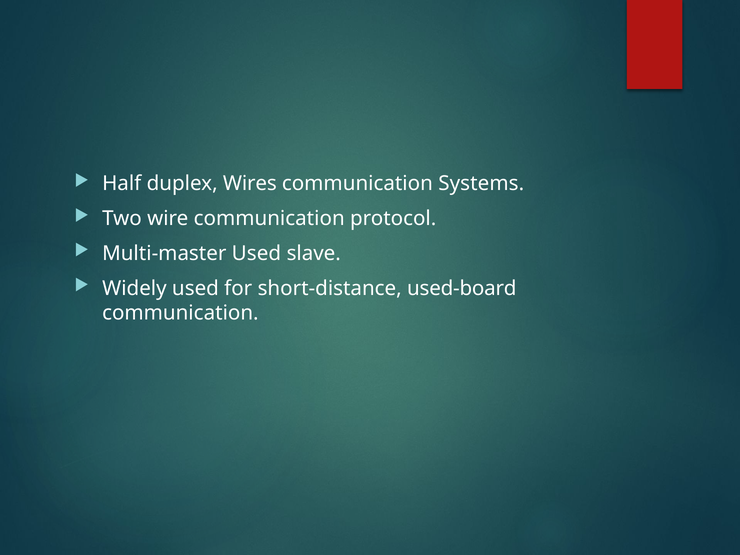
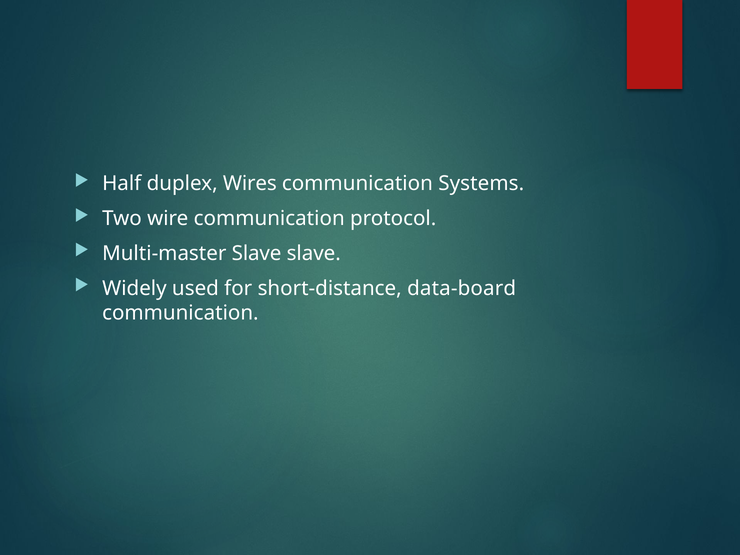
Multi-master Used: Used -> Slave
used-board: used-board -> data-board
